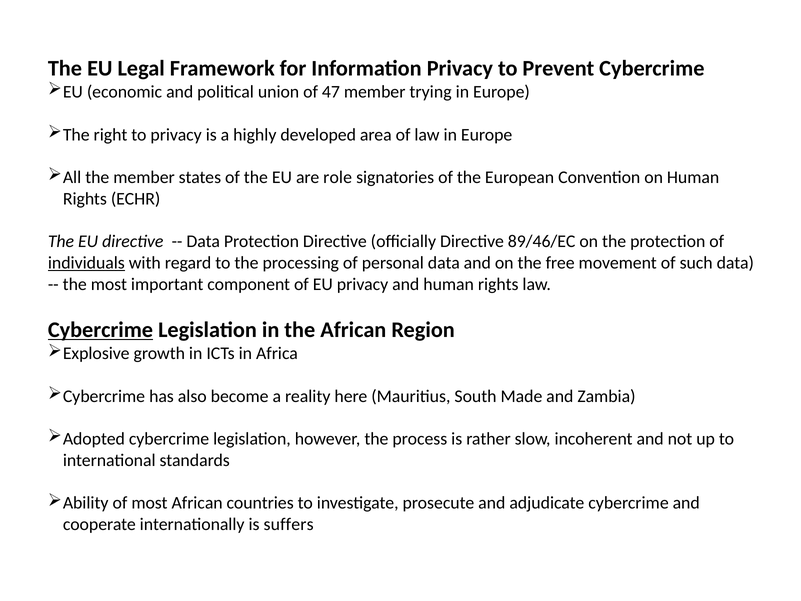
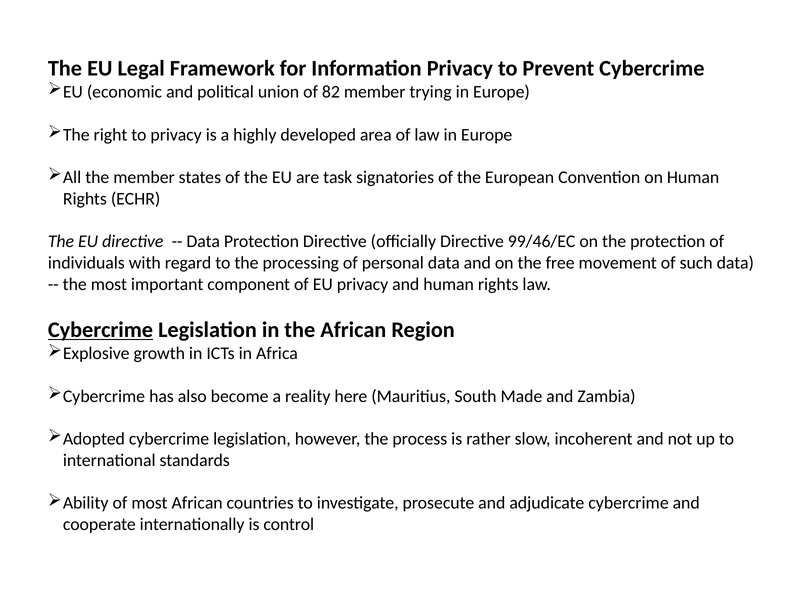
47: 47 -> 82
role: role -> task
89/46/EC: 89/46/EC -> 99/46/EC
individuals underline: present -> none
suffers: suffers -> control
